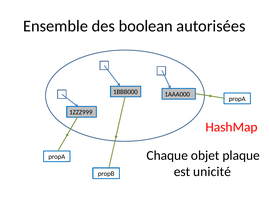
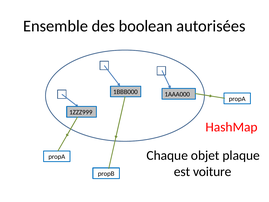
unicité: unicité -> voiture
